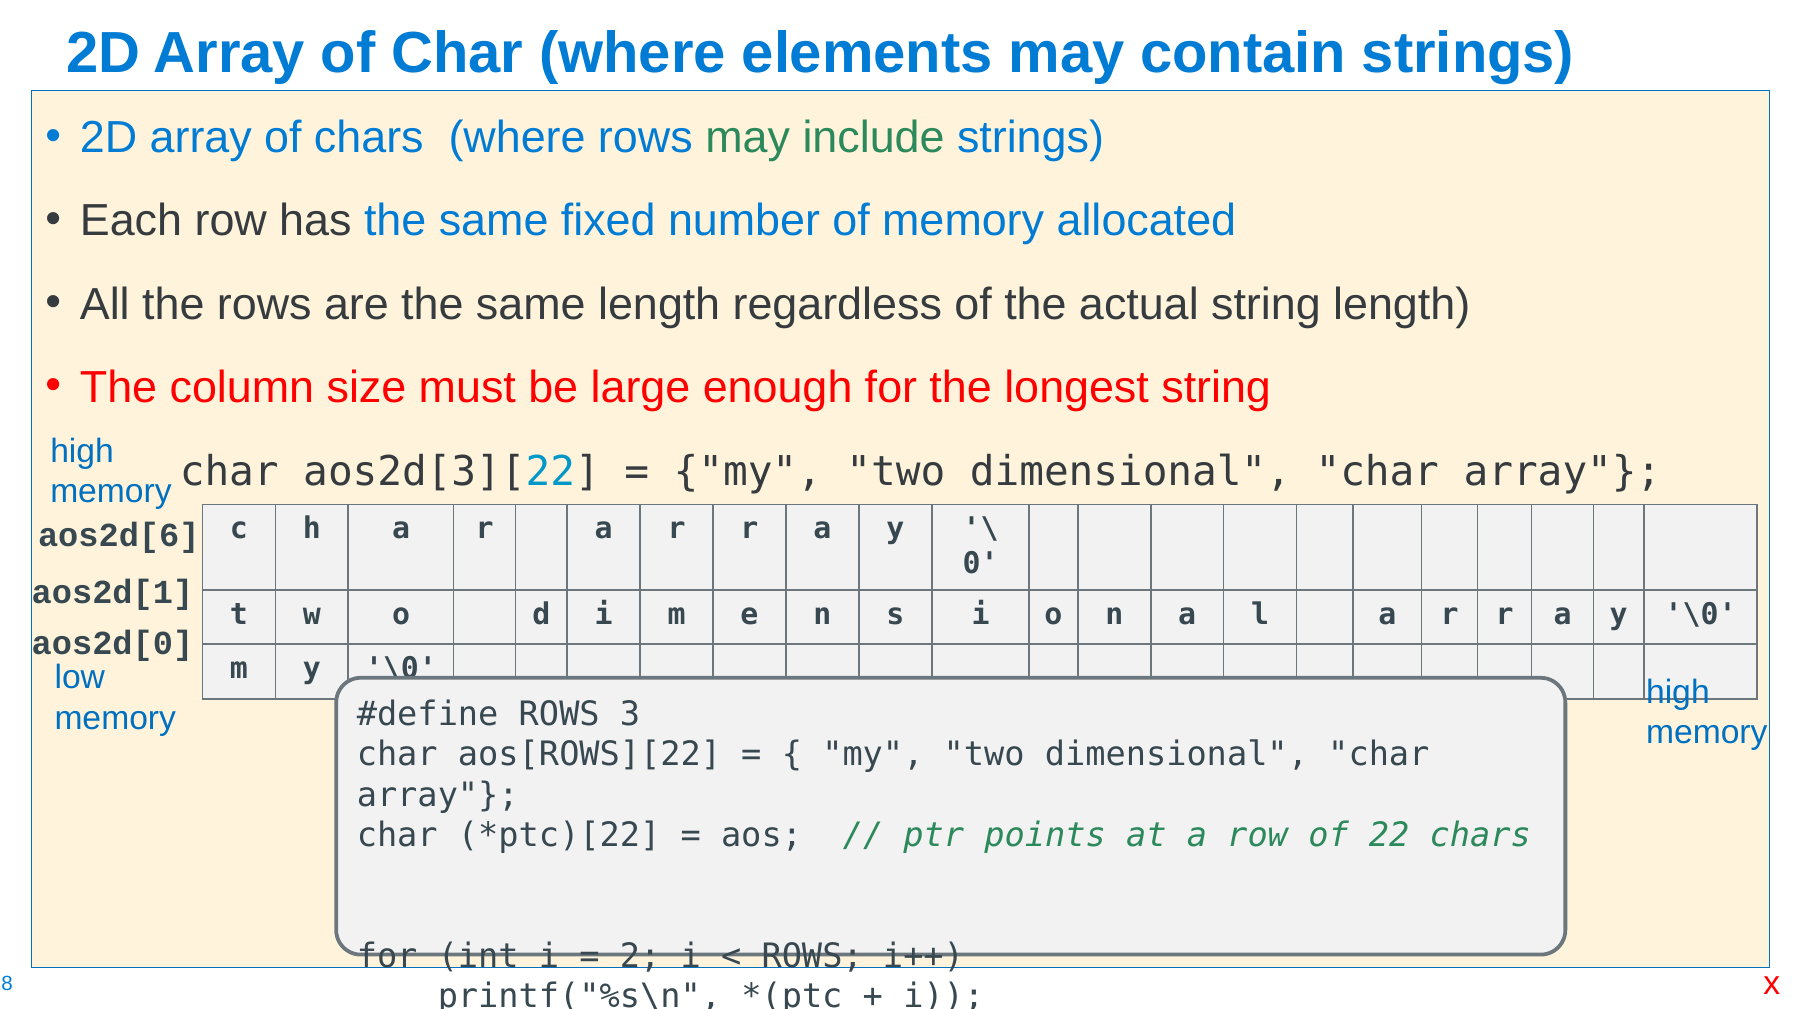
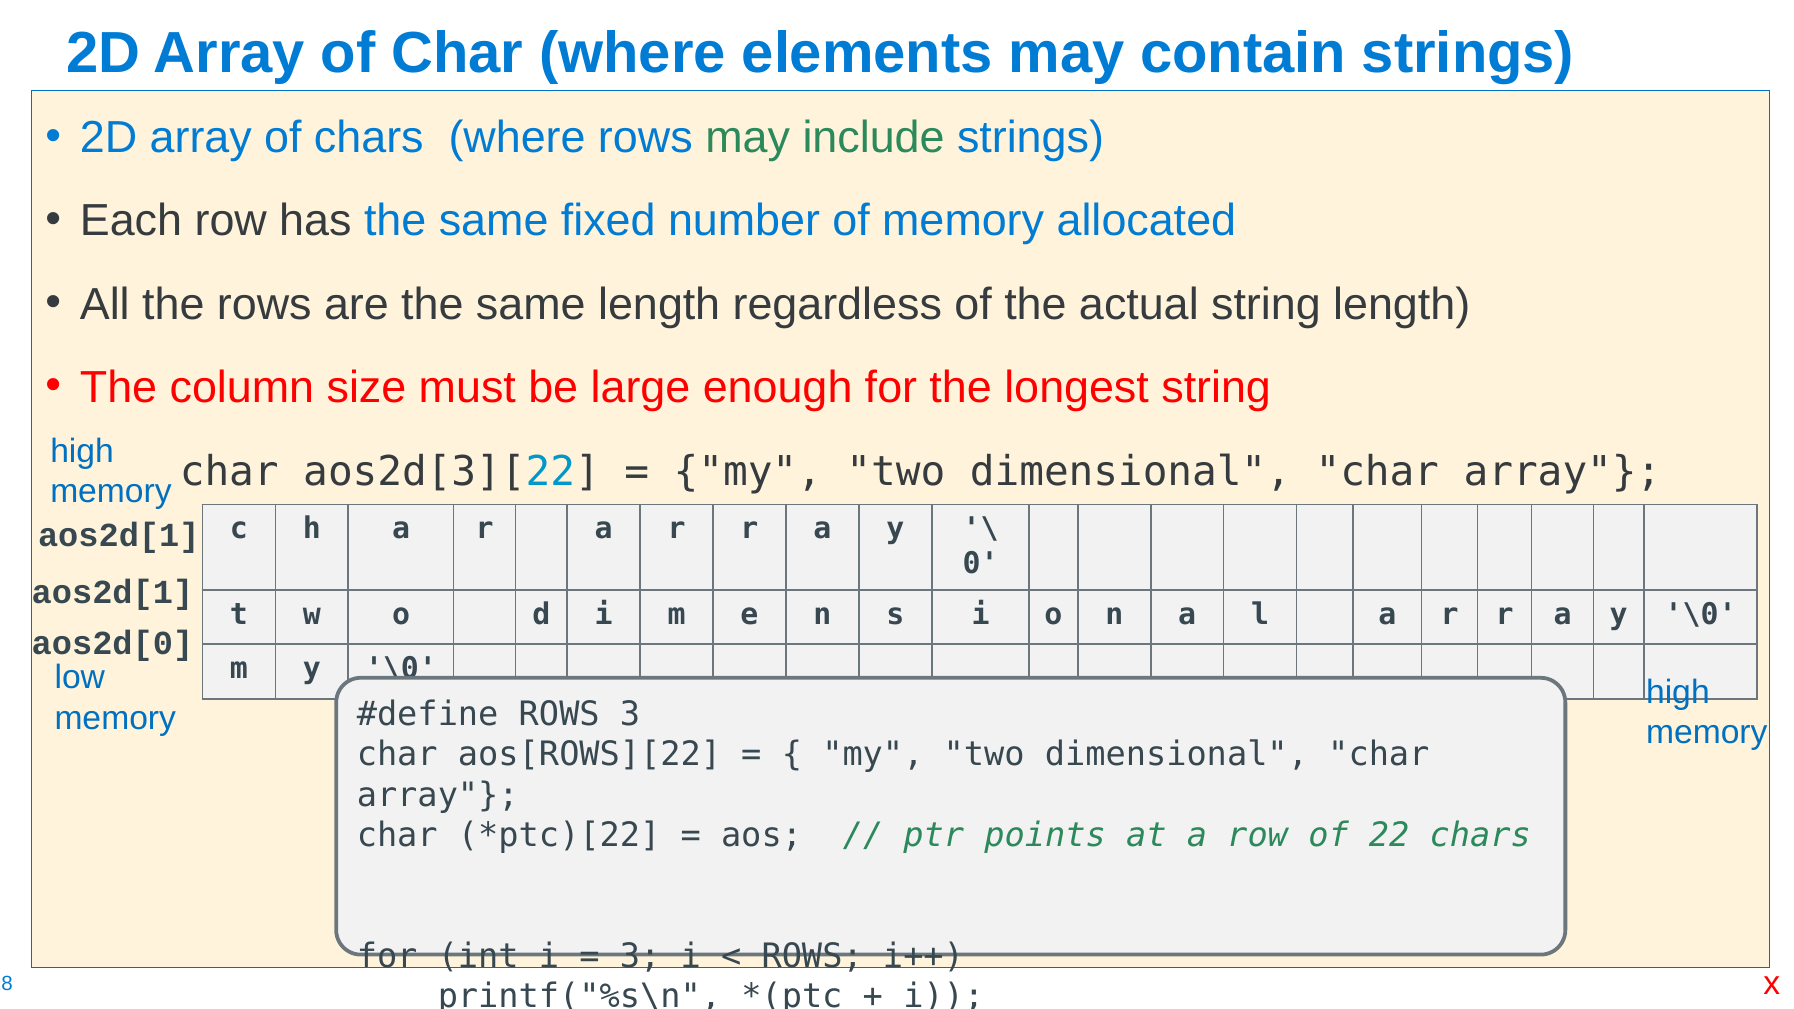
aos2d[6 at (119, 536): aos2d[6 -> aos2d[1
2 at (640, 957): 2 -> 3
